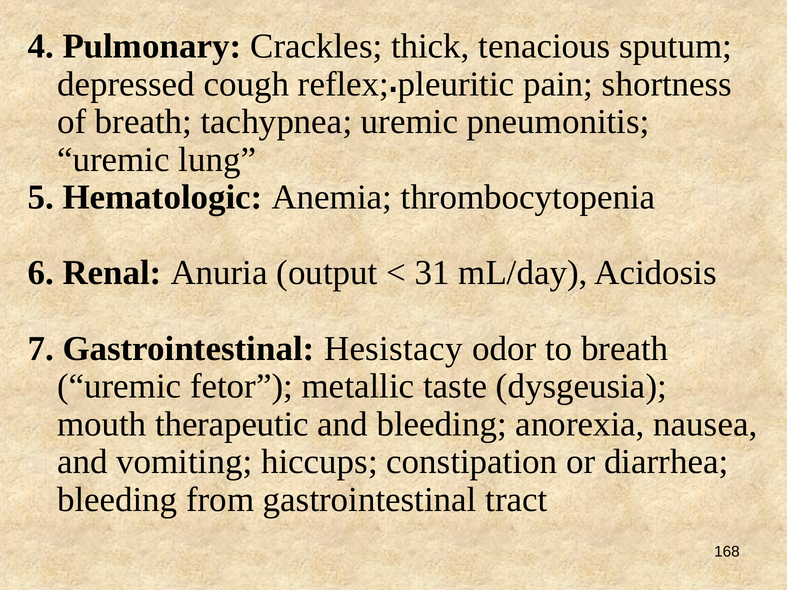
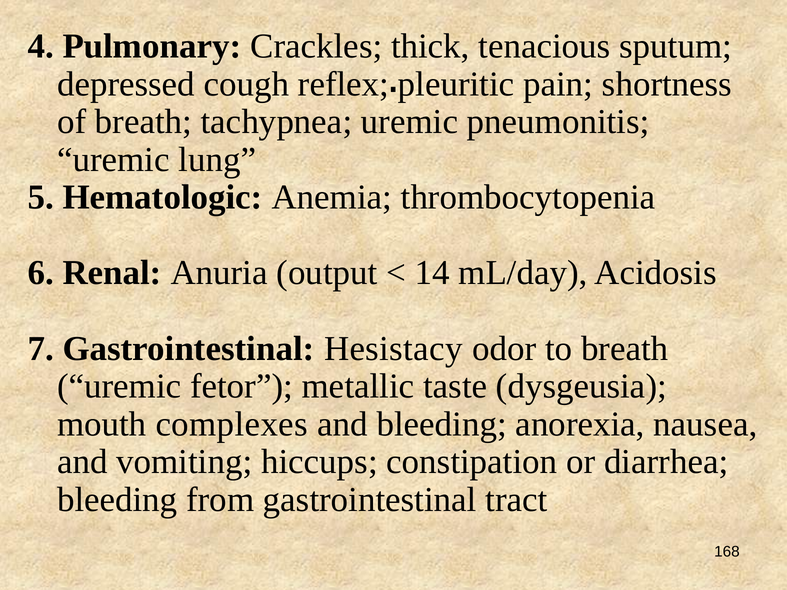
31: 31 -> 14
therapeutic: therapeutic -> complexes
